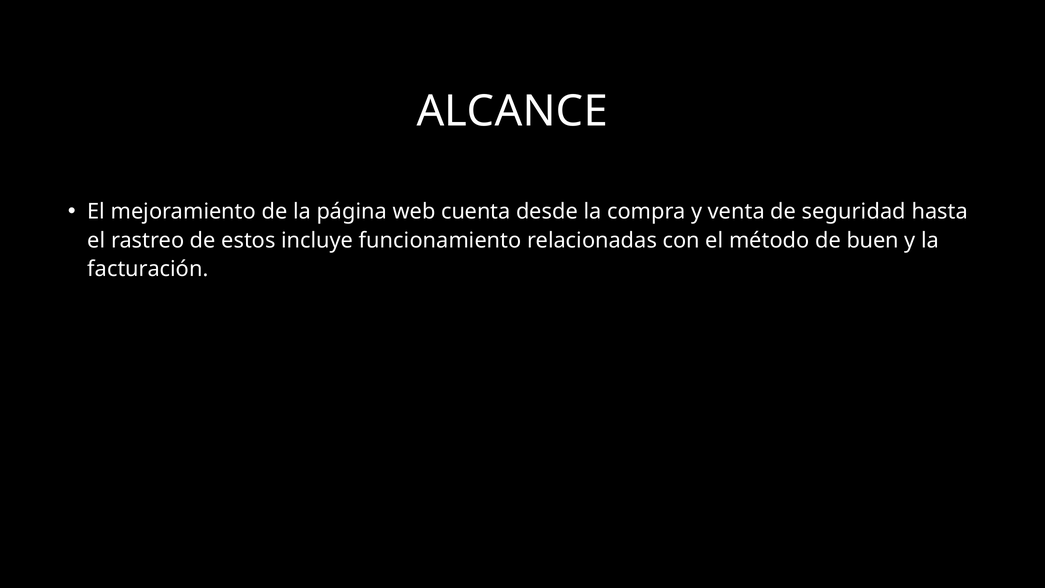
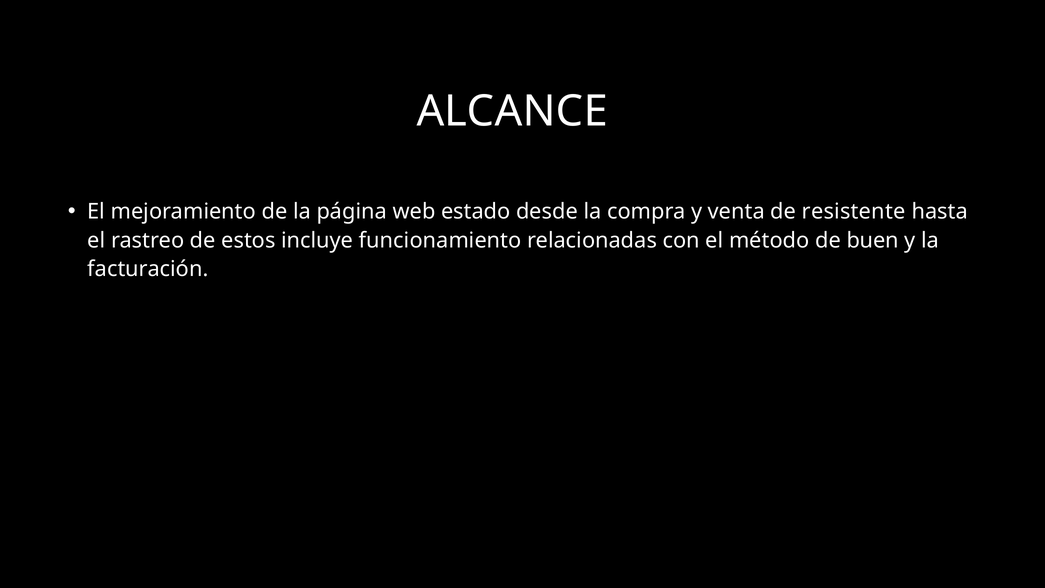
cuenta: cuenta -> estado
seguridad: seguridad -> resistente
